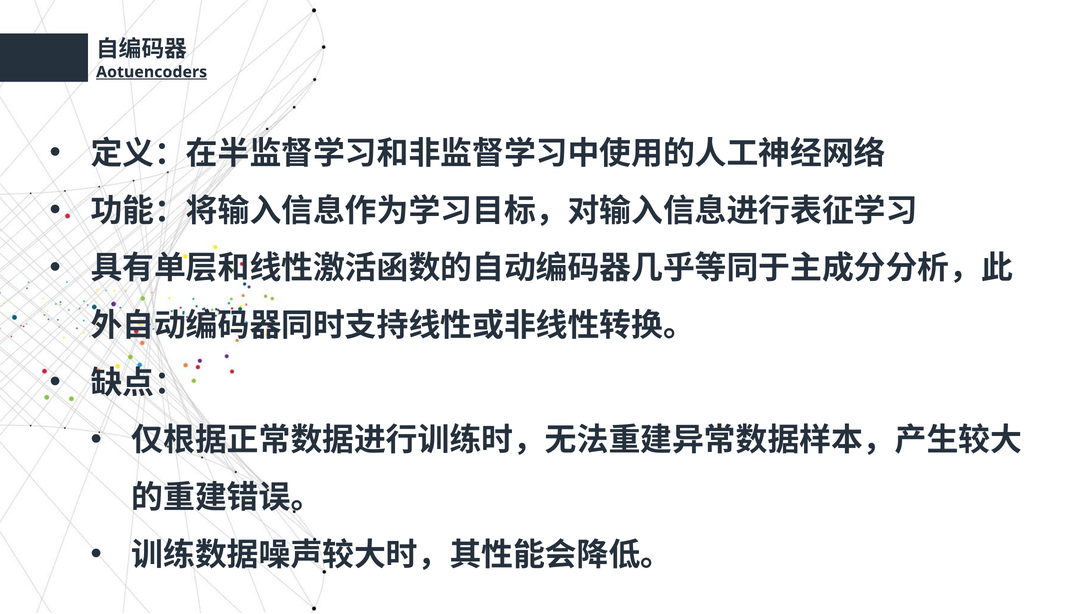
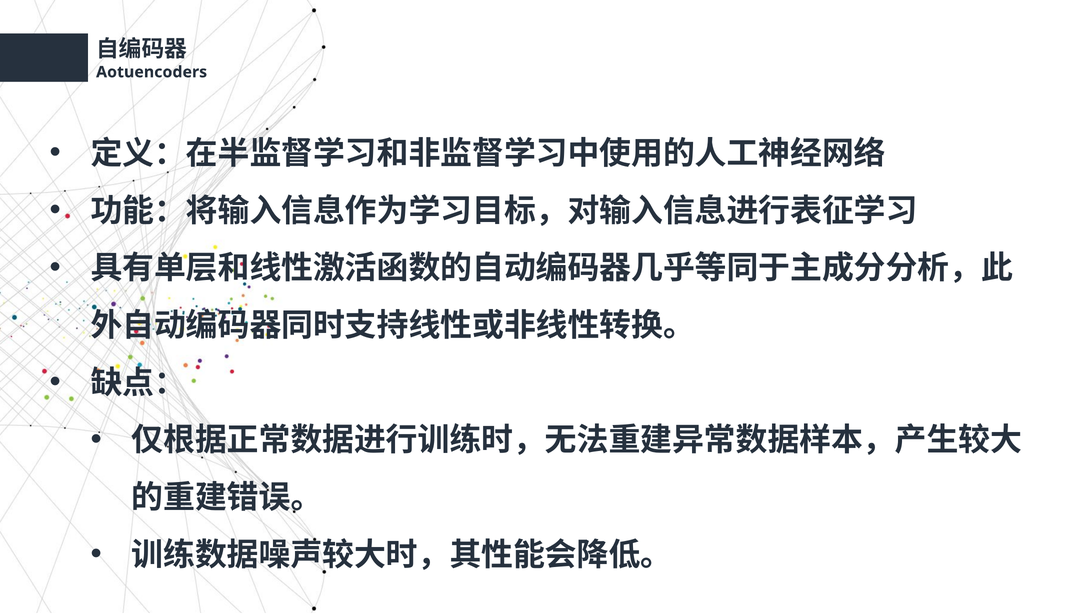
Aotuencoders underline: present -> none
